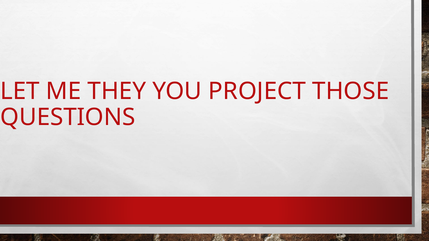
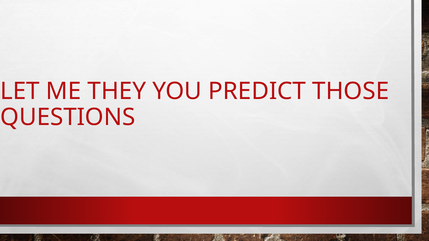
PROJECT: PROJECT -> PREDICT
